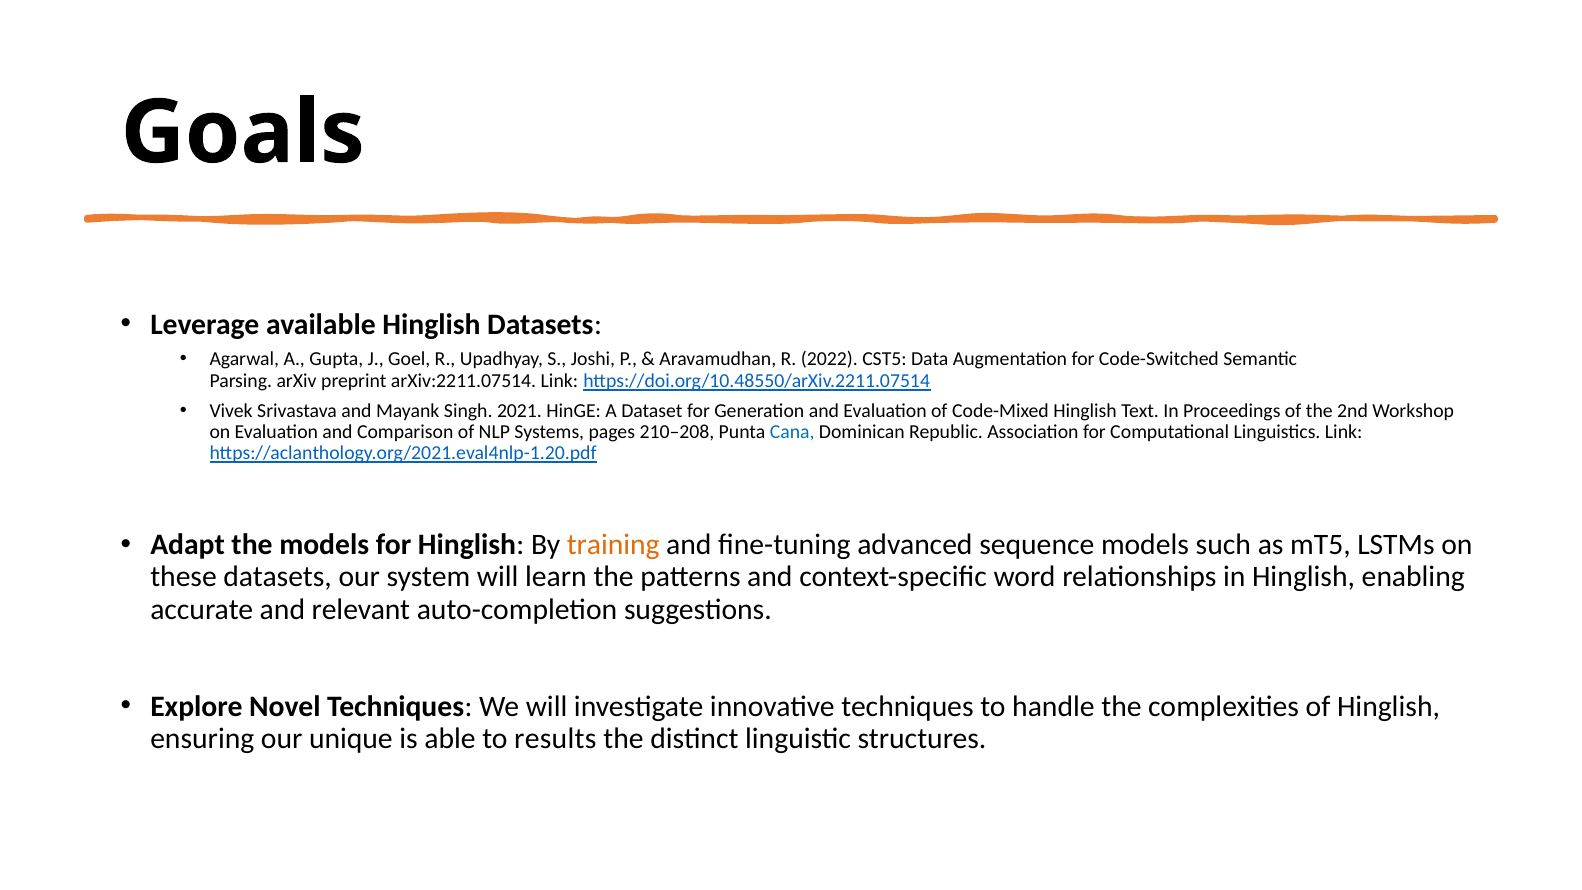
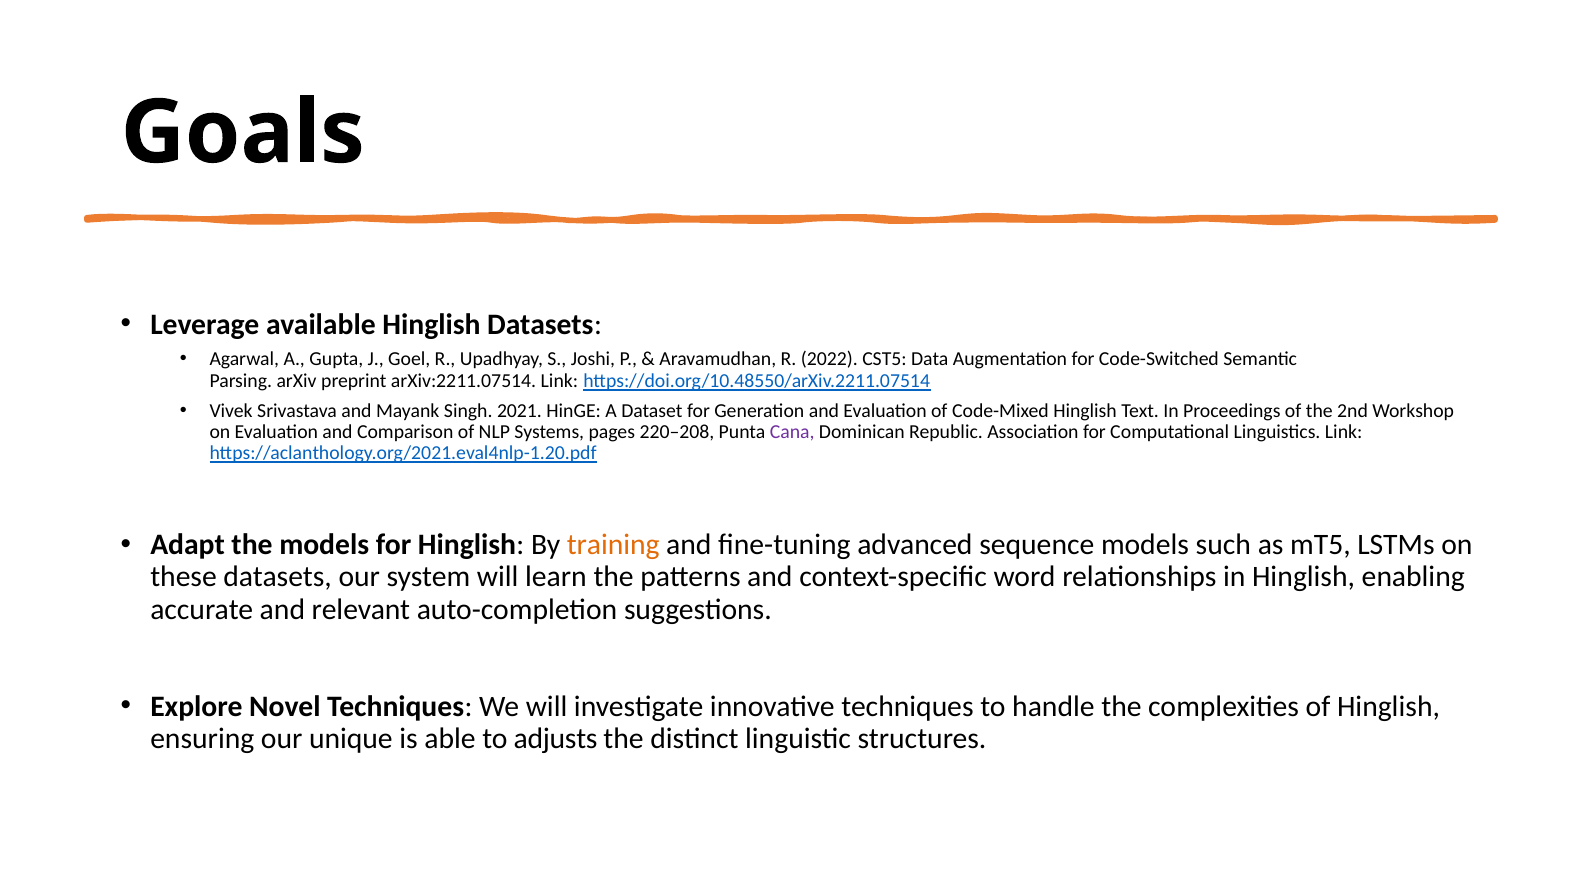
210–208: 210–208 -> 220–208
Cana colour: blue -> purple
results: results -> adjusts
